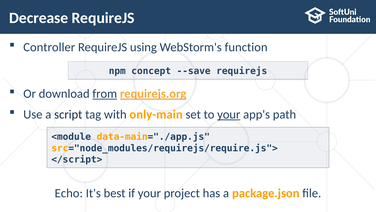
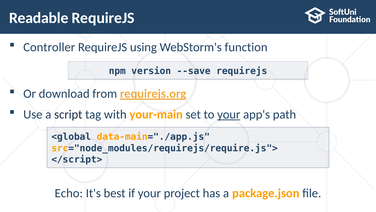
Decrease: Decrease -> Readable
concept: concept -> version
from underline: present -> none
only-main: only-main -> your-main
<module: <module -> <global
